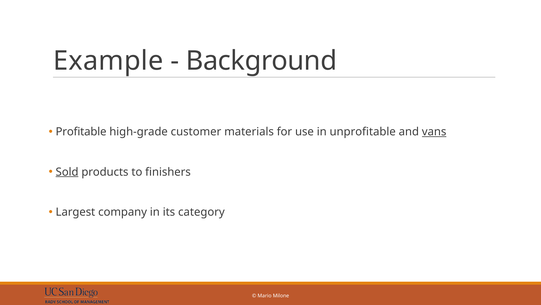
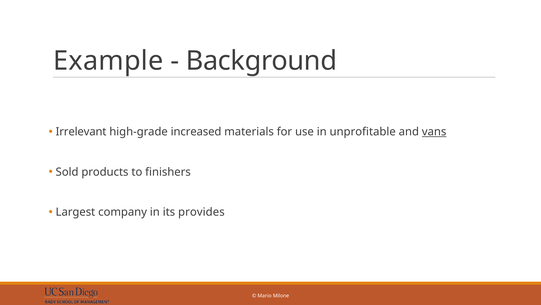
Profitable: Profitable -> Irrelevant
customer: customer -> increased
Sold underline: present -> none
category: category -> provides
